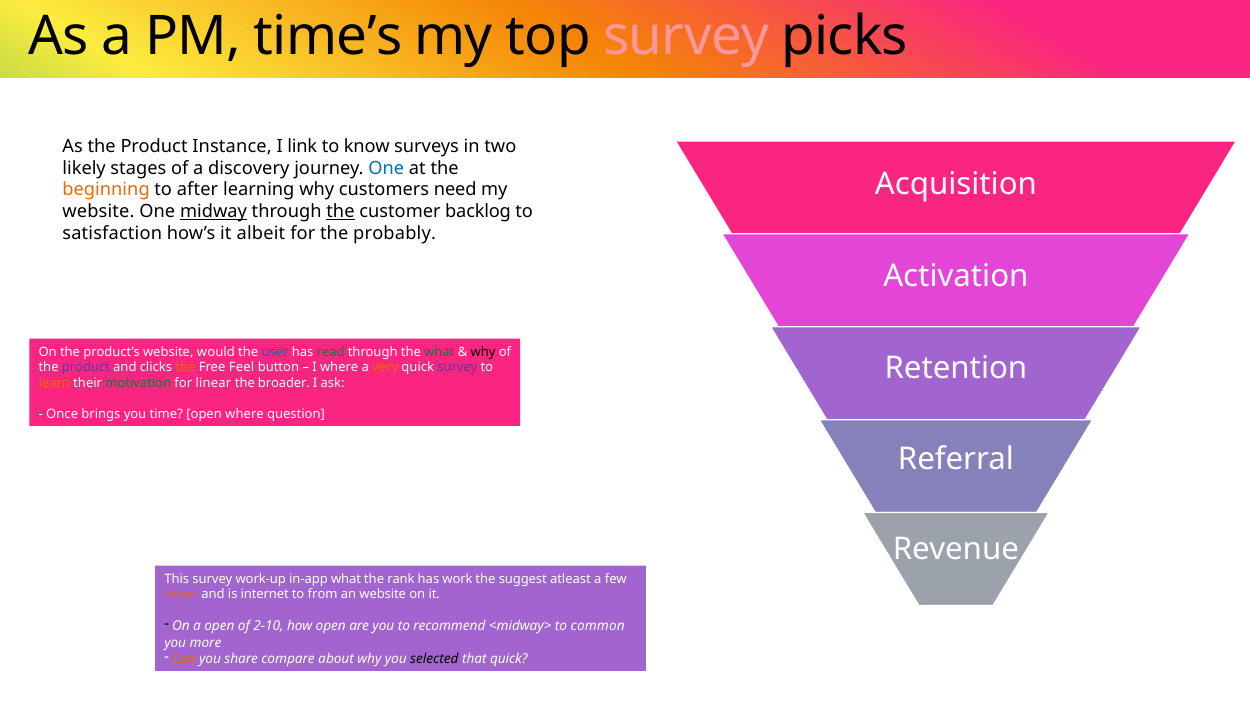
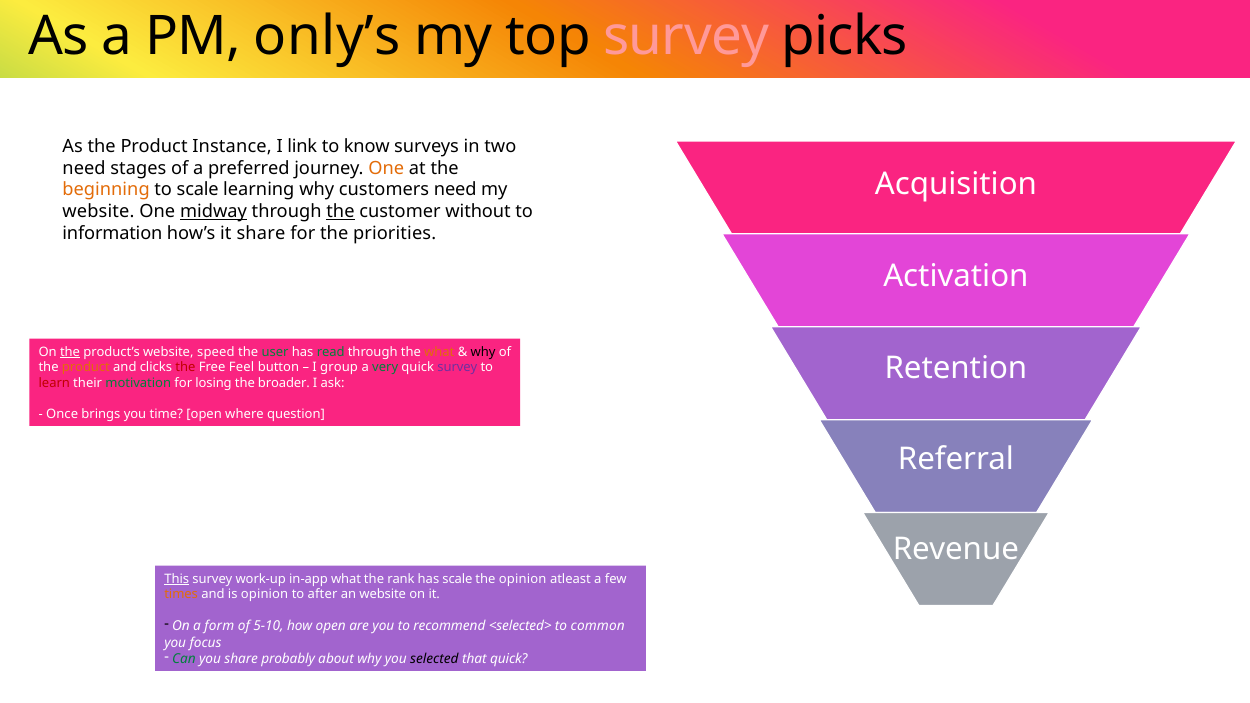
time’s: time’s -> only’s
likely at (84, 168): likely -> need
discovery: discovery -> preferred
One at (386, 168) colour: blue -> orange
to after: after -> scale
backlog: backlog -> without
satisfaction: satisfaction -> information
it albeit: albeit -> share
probably: probably -> priorities
the at (70, 352) underline: none -> present
would: would -> speed
user colour: blue -> green
what at (439, 352) colour: green -> orange
product at (86, 368) colour: purple -> orange
the at (185, 368) colour: orange -> red
I where: where -> group
very colour: orange -> green
learn colour: orange -> red
linear: linear -> losing
This underline: none -> present
has work: work -> scale
the suggest: suggest -> opinion
is internet: internet -> opinion
from: from -> after
a open: open -> form
2-10: 2-10 -> 5-10
<midway>: <midway> -> <selected>
more: more -> focus
Can colour: orange -> green
compare: compare -> probably
